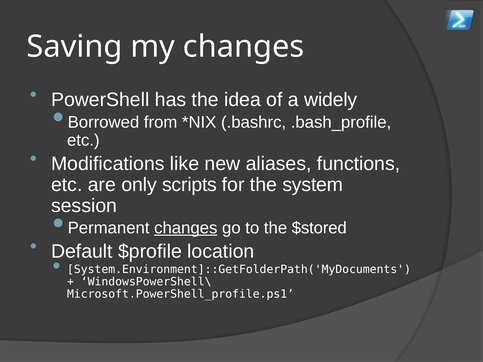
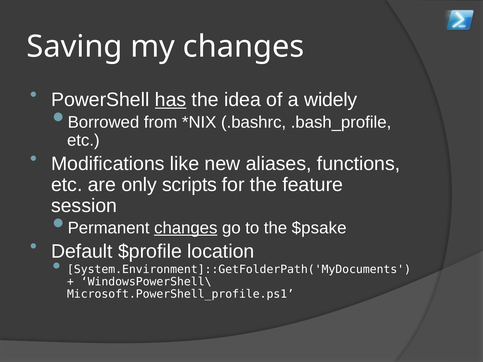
has underline: none -> present
system: system -> feature
$stored: $stored -> $psake
